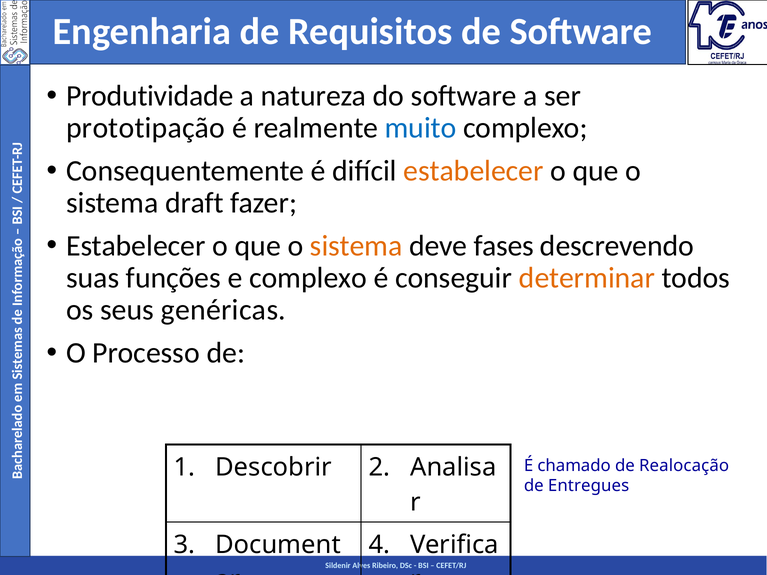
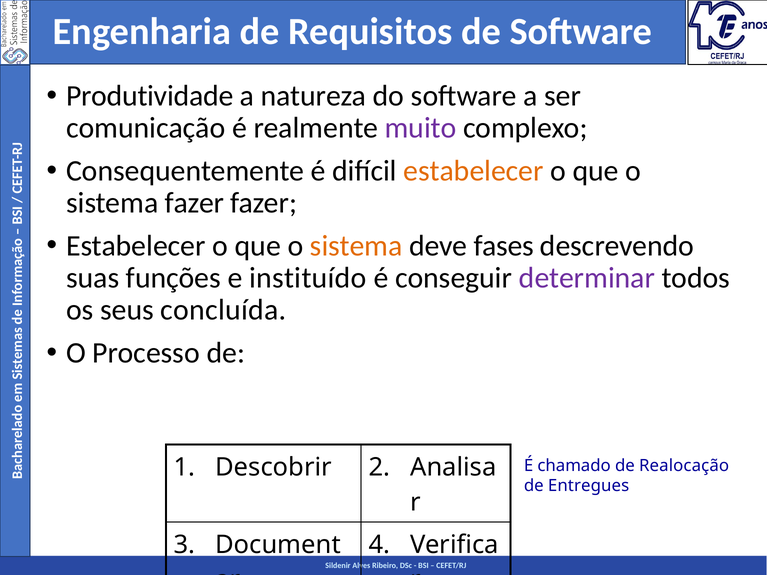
prototipação: prototipação -> comunicação
muito colour: blue -> purple
sistema draft: draft -> fazer
e complexo: complexo -> instituído
determinar colour: orange -> purple
genéricas: genéricas -> concluída
